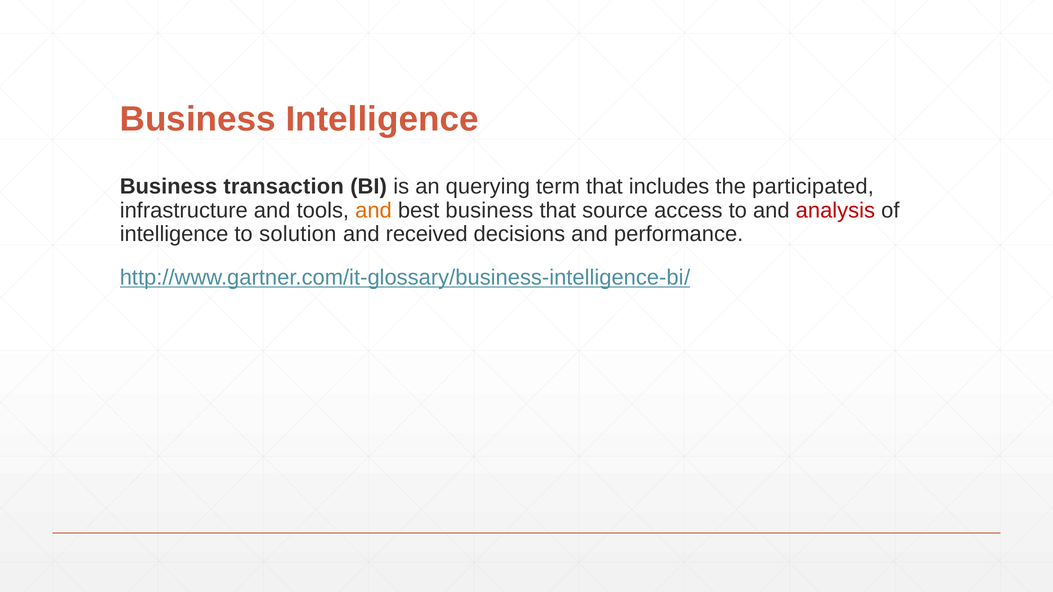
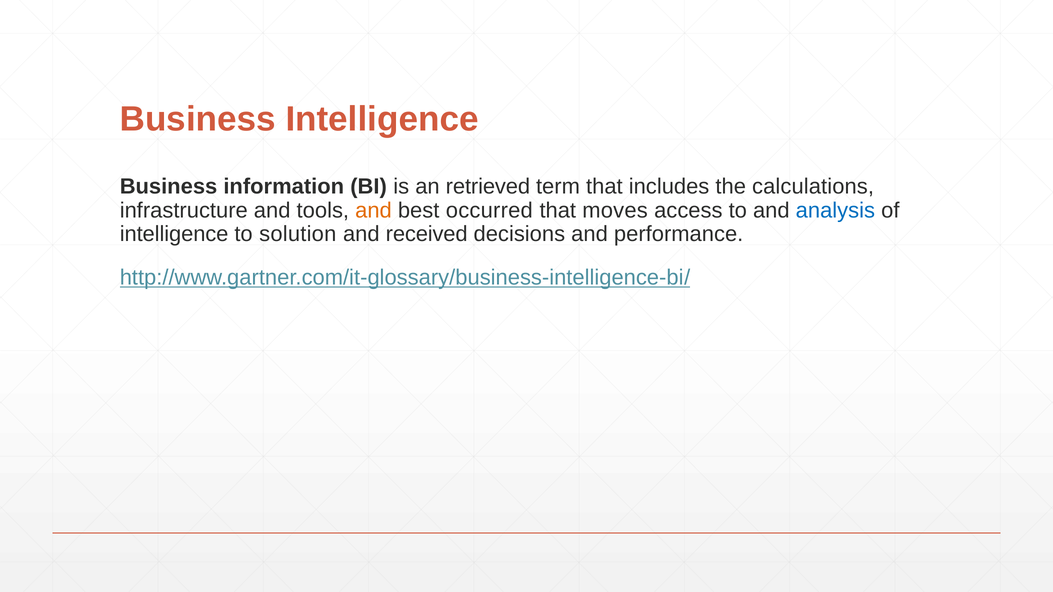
transaction: transaction -> information
querying: querying -> retrieved
participated: participated -> calculations
best business: business -> occurred
source: source -> moves
analysis colour: red -> blue
